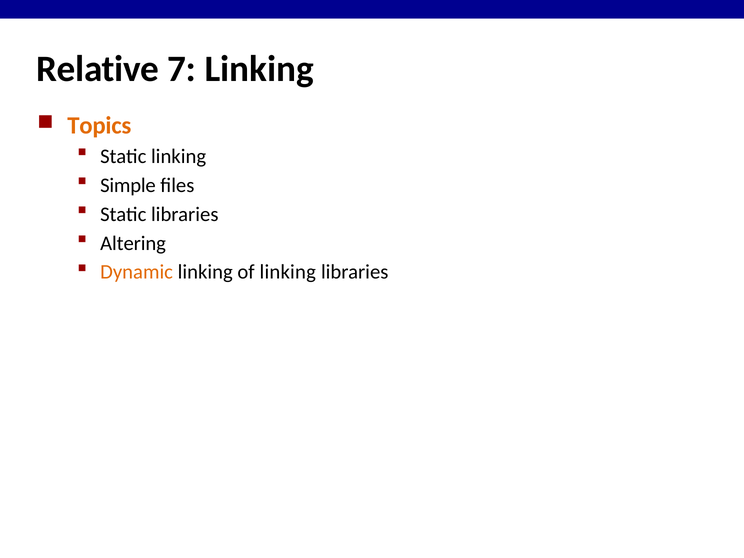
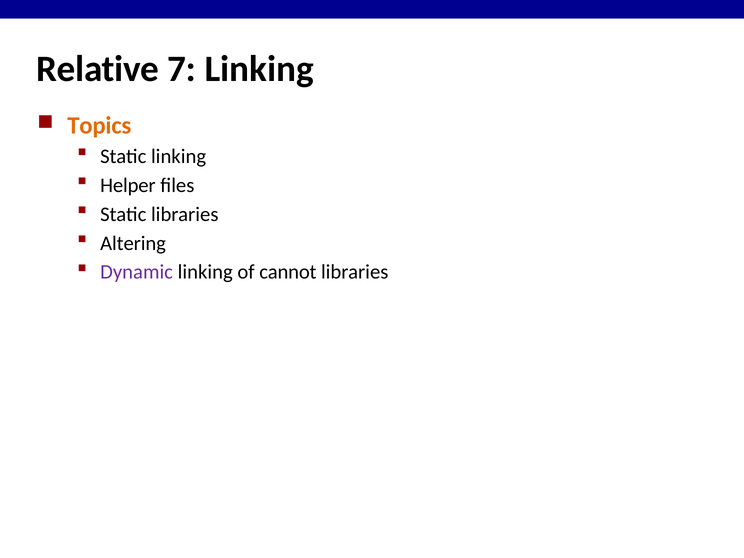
Simple: Simple -> Helper
Dynamic colour: orange -> purple
of linking: linking -> cannot
